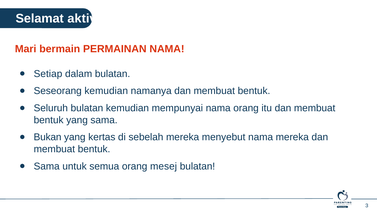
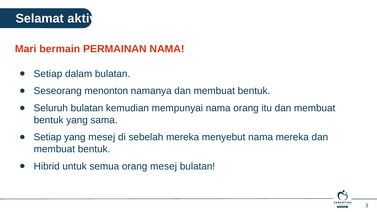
Seseorang kemudian: kemudian -> menonton
Bukan at (48, 137): Bukan -> Setiap
yang kertas: kertas -> mesej
Sama at (47, 166): Sama -> Hibrid
